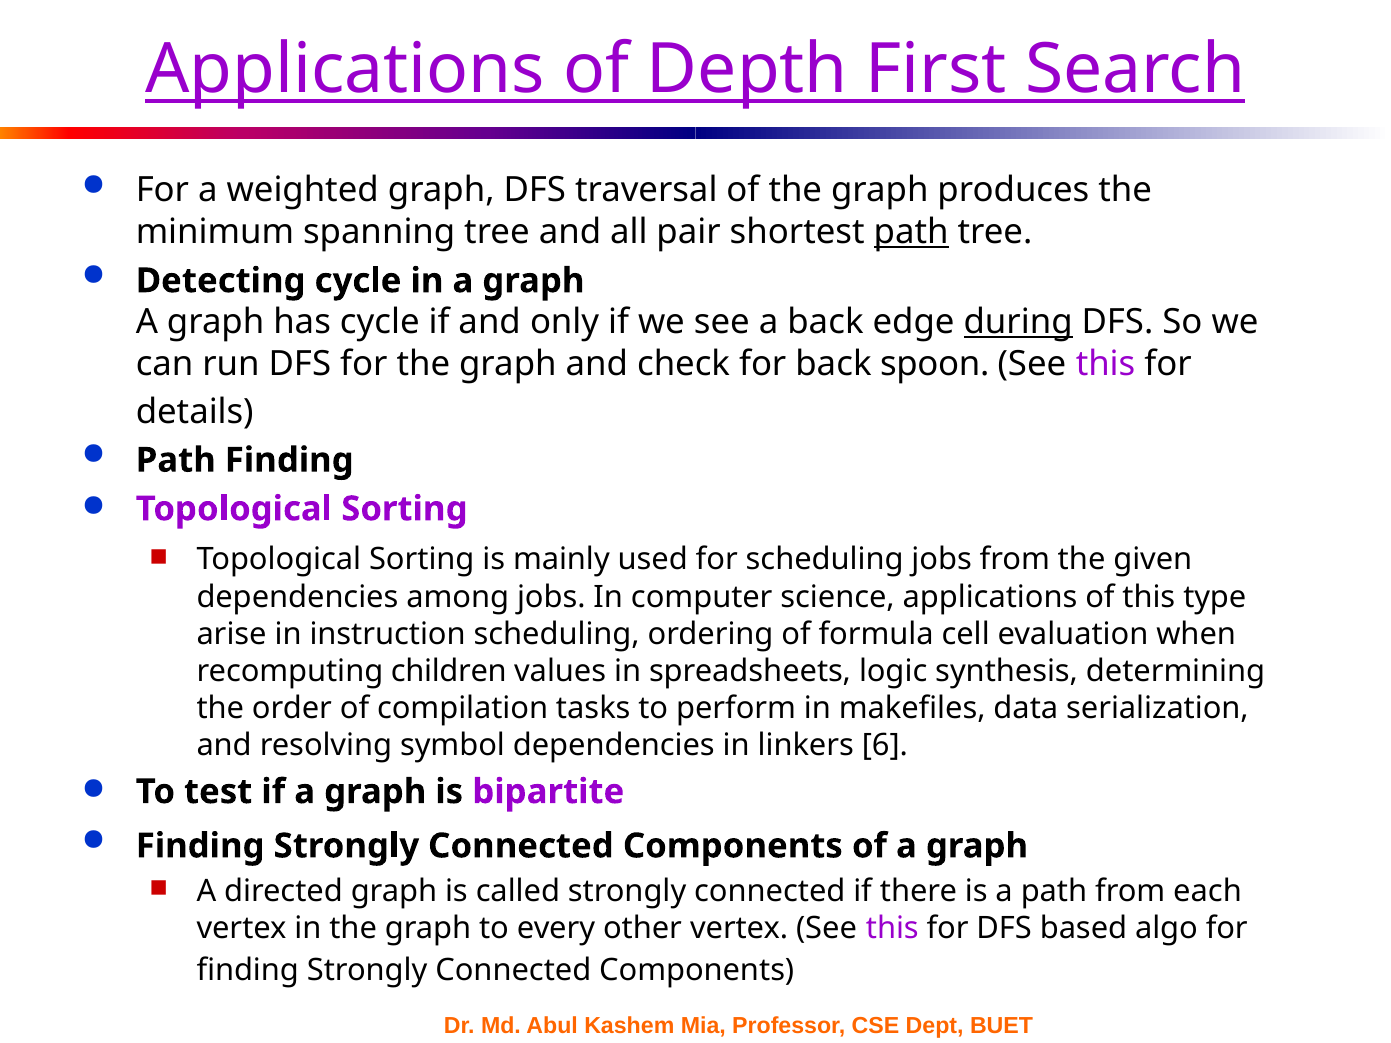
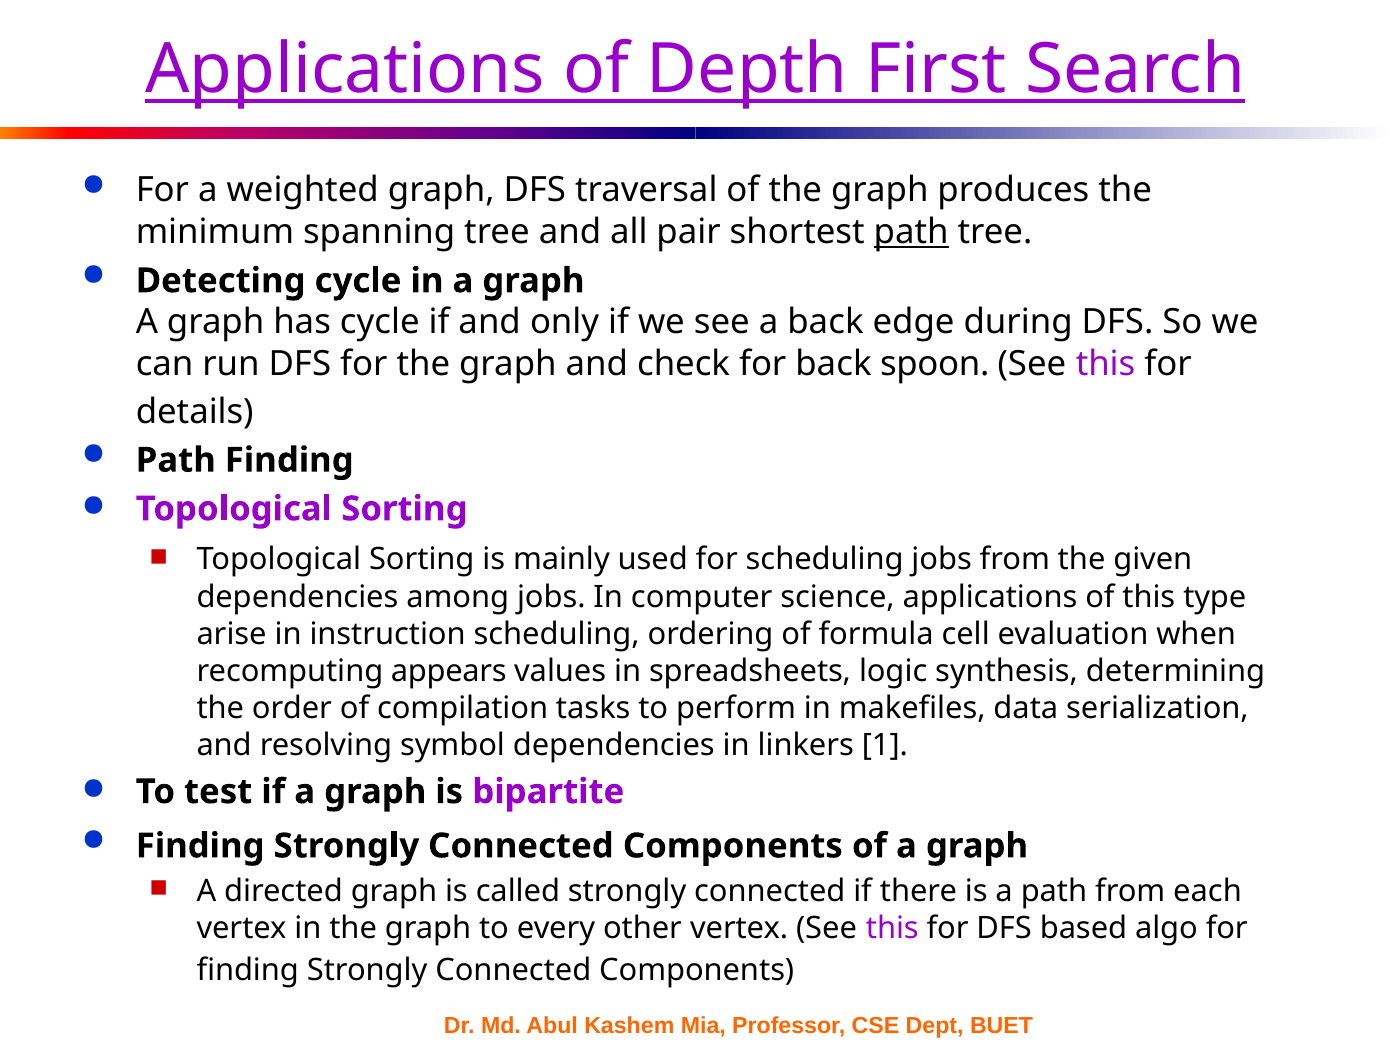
during underline: present -> none
children: children -> appears
6: 6 -> 1
